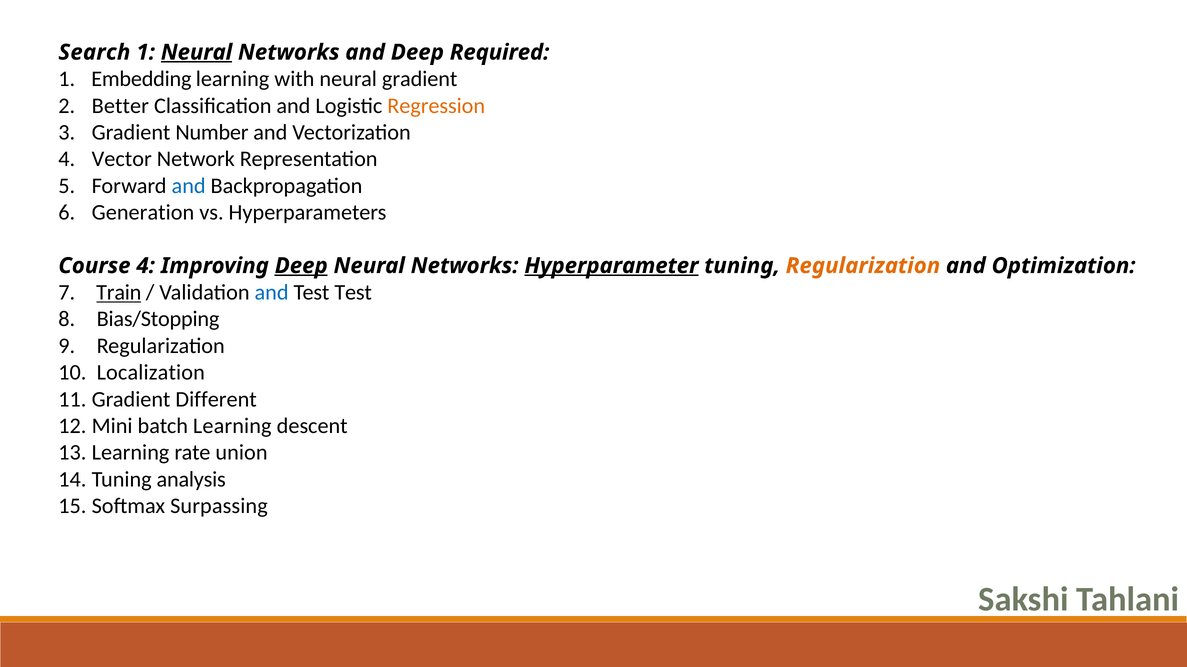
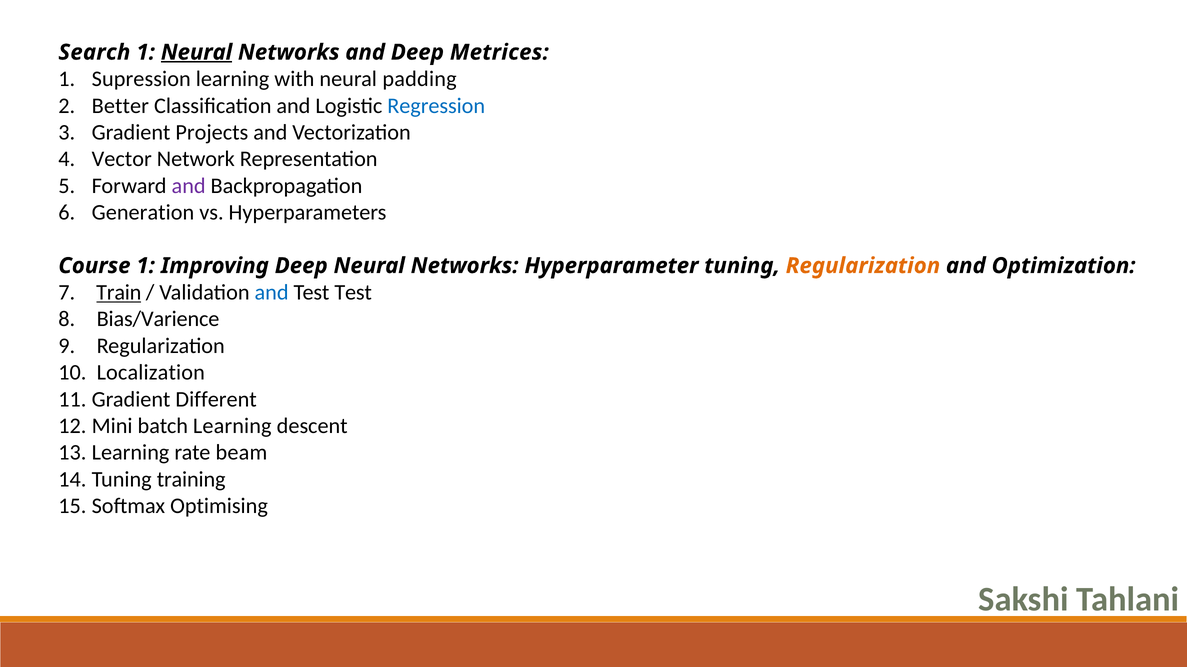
Required: Required -> Metrices
Embedding: Embedding -> Supression
neural gradient: gradient -> padding
Regression colour: orange -> blue
Number: Number -> Projects
and at (189, 186) colour: blue -> purple
Course 4: 4 -> 1
Deep at (301, 266) underline: present -> none
Hyperparameter underline: present -> none
Bias/Stopping: Bias/Stopping -> Bias/Varience
union: union -> beam
analysis: analysis -> training
Surpassing: Surpassing -> Optimising
